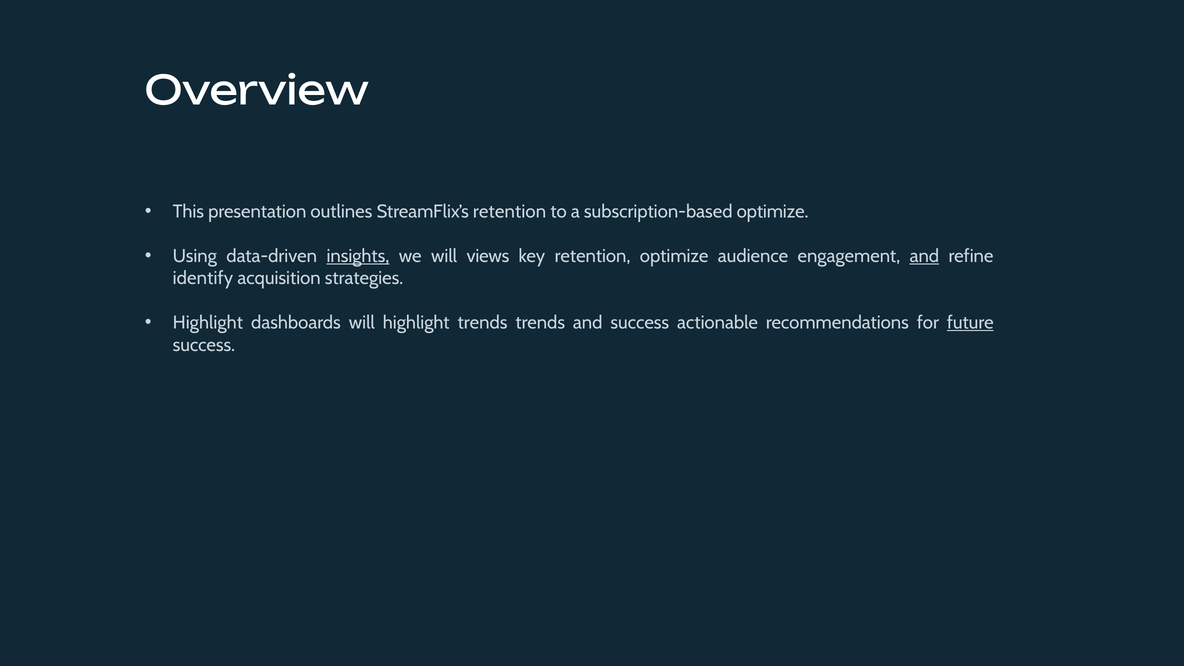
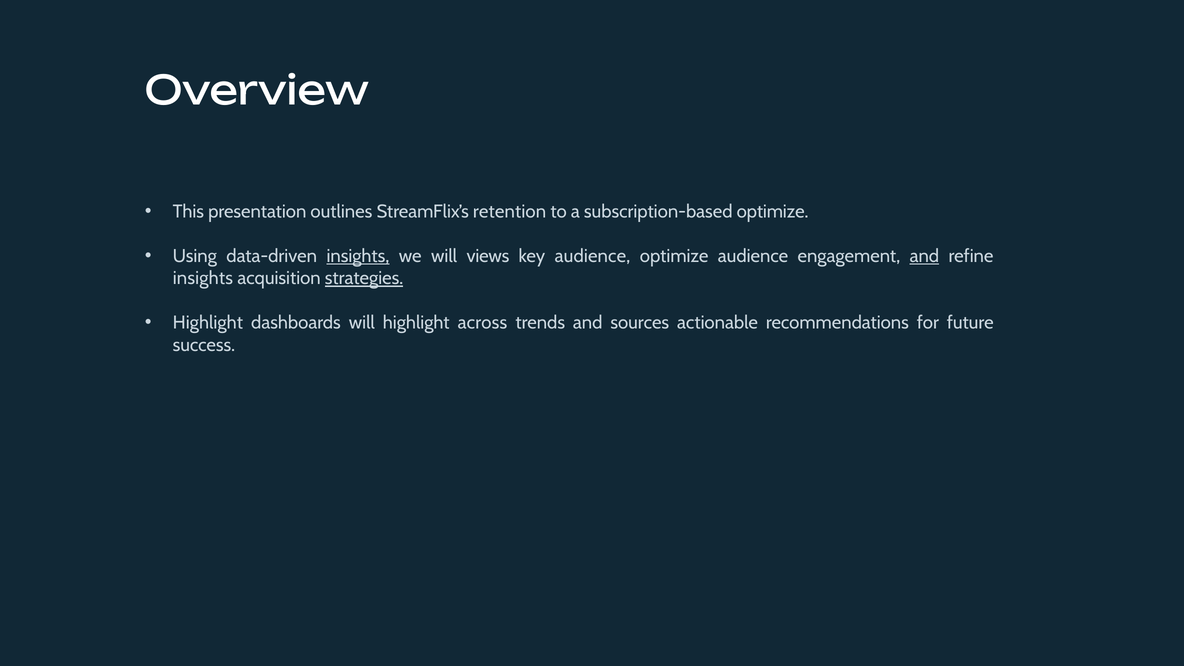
key retention: retention -> audience
identify at (203, 278): identify -> insights
strategies underline: none -> present
highlight trends: trends -> across
and success: success -> sources
future underline: present -> none
